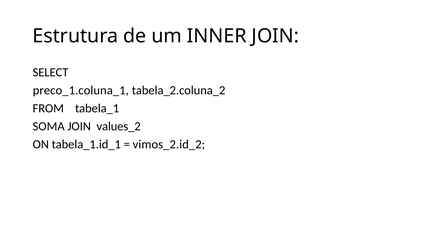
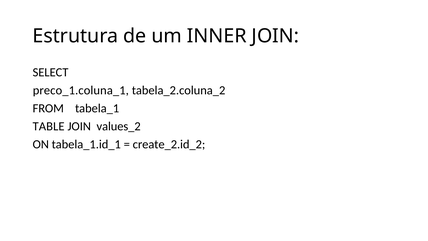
SOMA: SOMA -> TABLE
vimos_2.id_2: vimos_2.id_2 -> create_2.id_2
